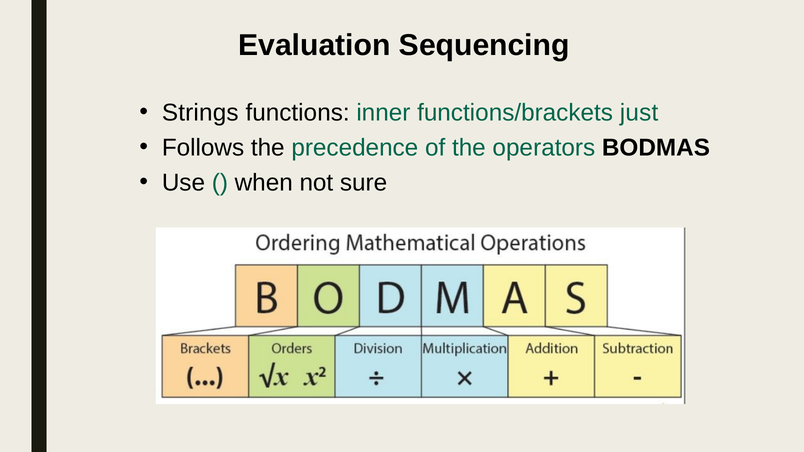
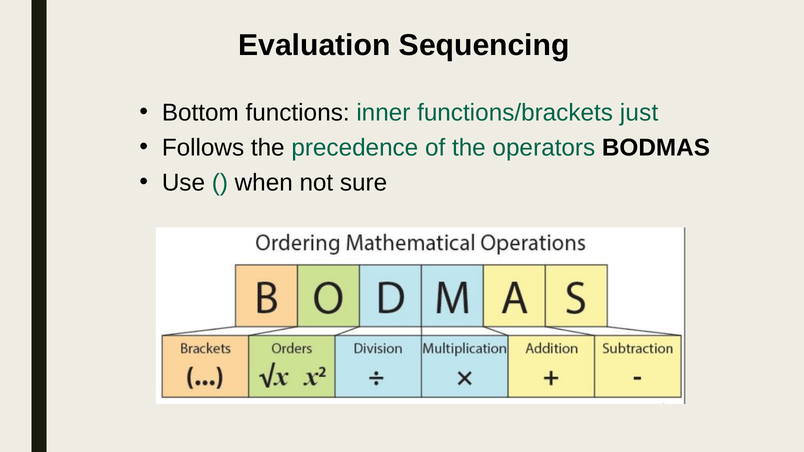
Strings: Strings -> Bottom
